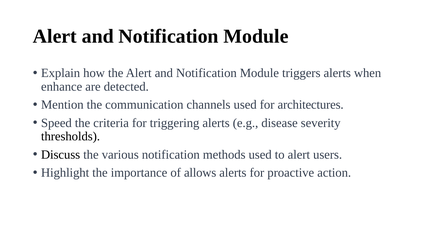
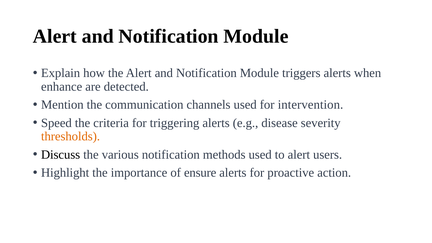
architectures: architectures -> intervention
thresholds colour: black -> orange
allows: allows -> ensure
